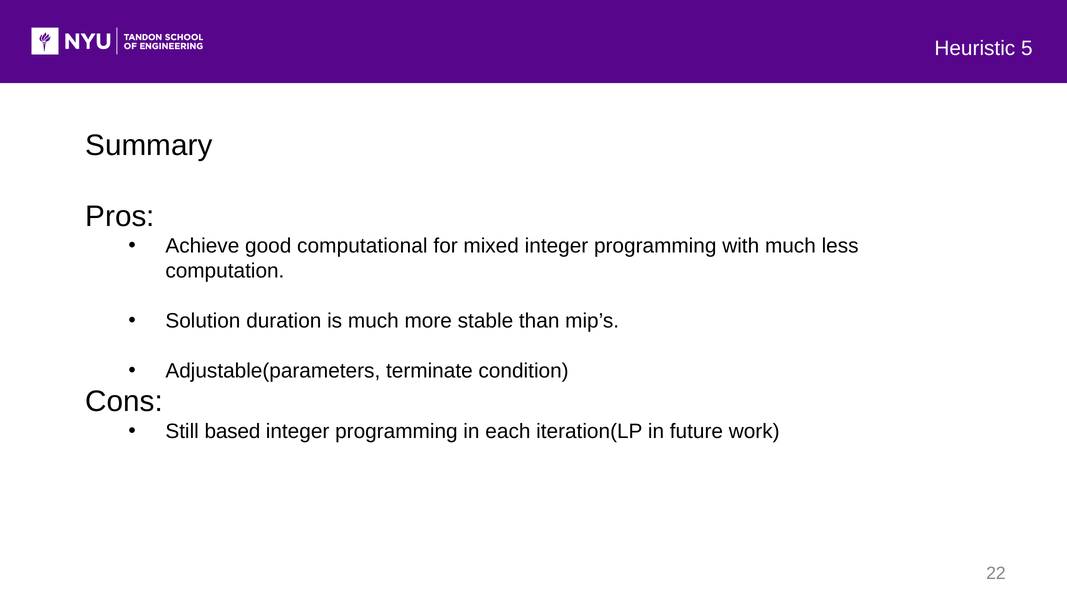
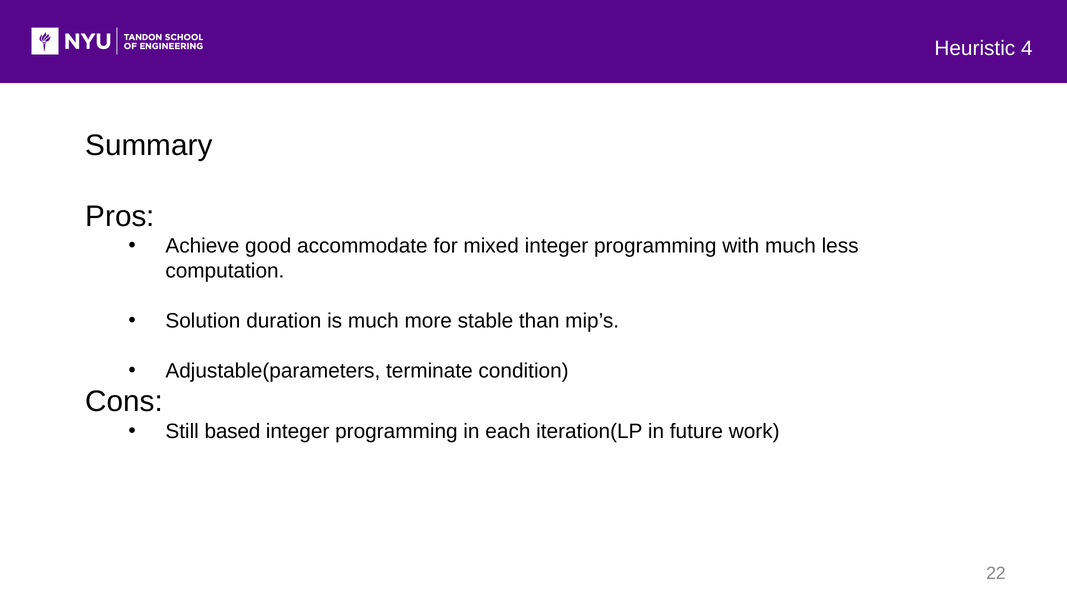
5: 5 -> 4
computational: computational -> accommodate
